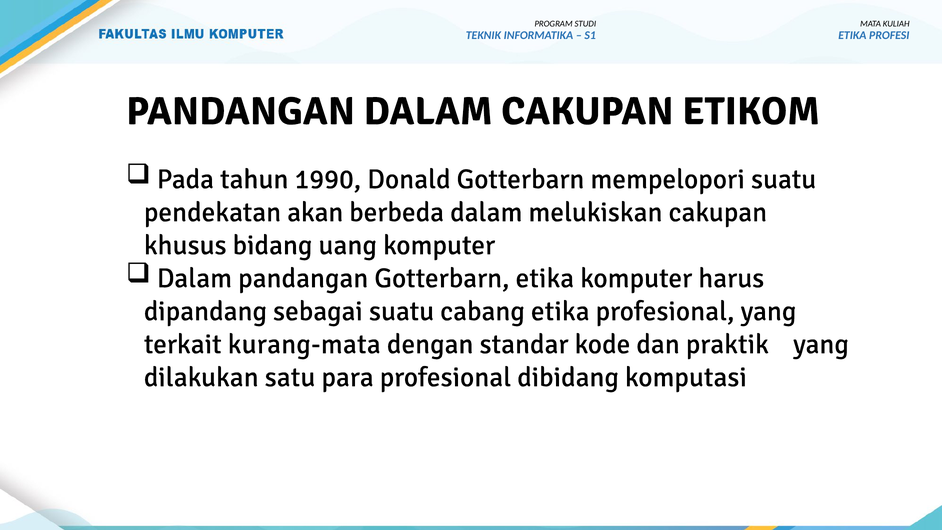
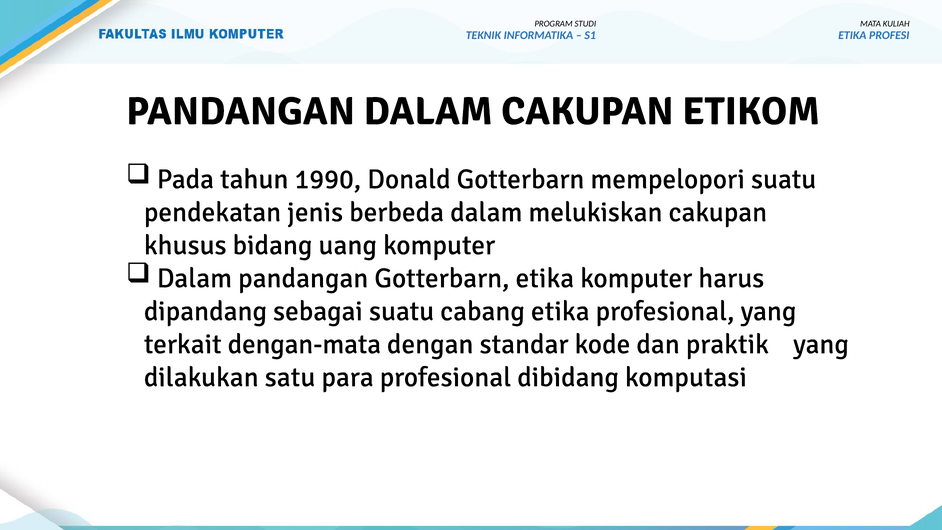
akan: akan -> jenis
kurang-mata: kurang-mata -> dengan-mata
